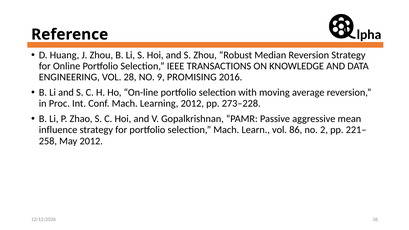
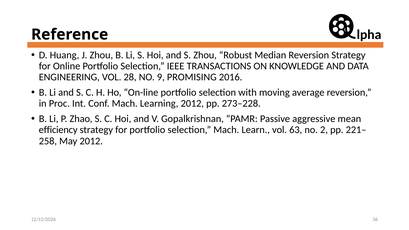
influence: influence -> efficiency
86: 86 -> 63
